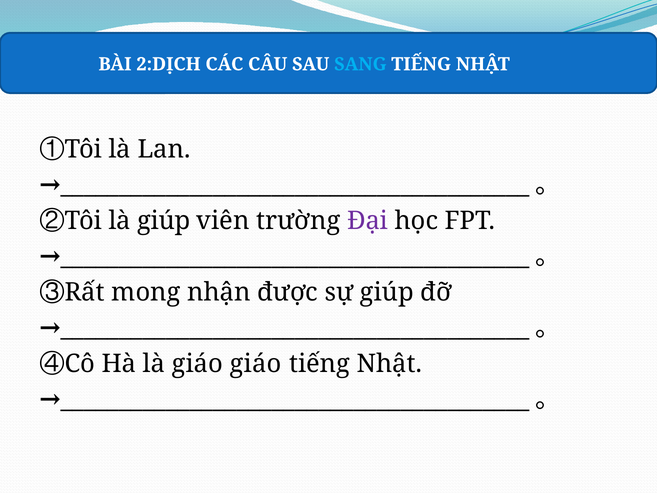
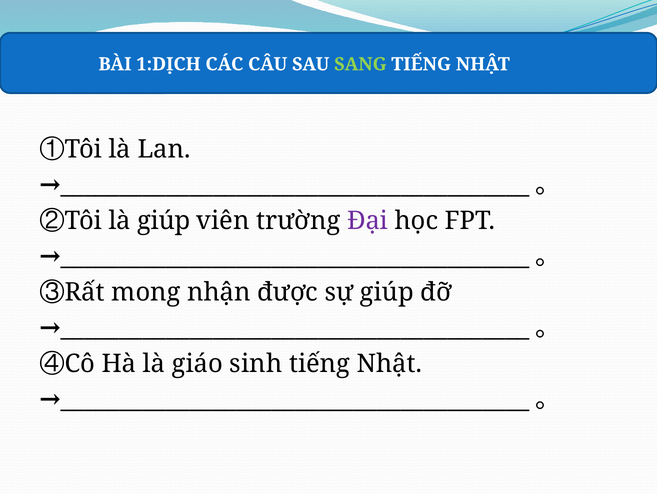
2:DỊCH: 2:DỊCH -> 1:DỊCH
SANG colour: light blue -> light green
giáo giáo: giáo -> sinh
